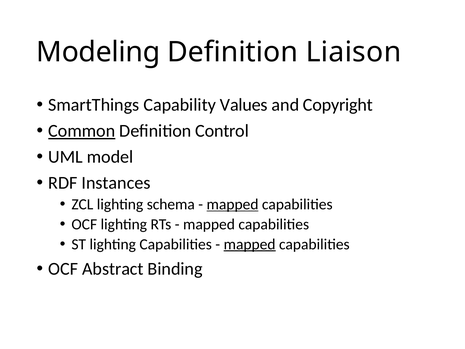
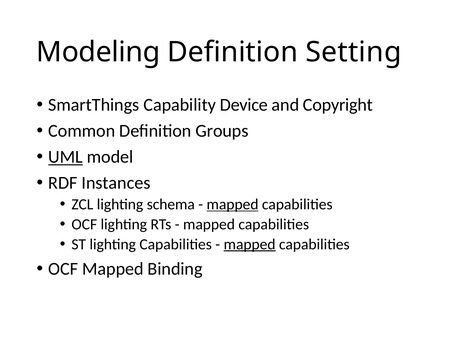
Liaison: Liaison -> Setting
Values: Values -> Device
Common underline: present -> none
Control: Control -> Groups
UML underline: none -> present
OCF Abstract: Abstract -> Mapped
